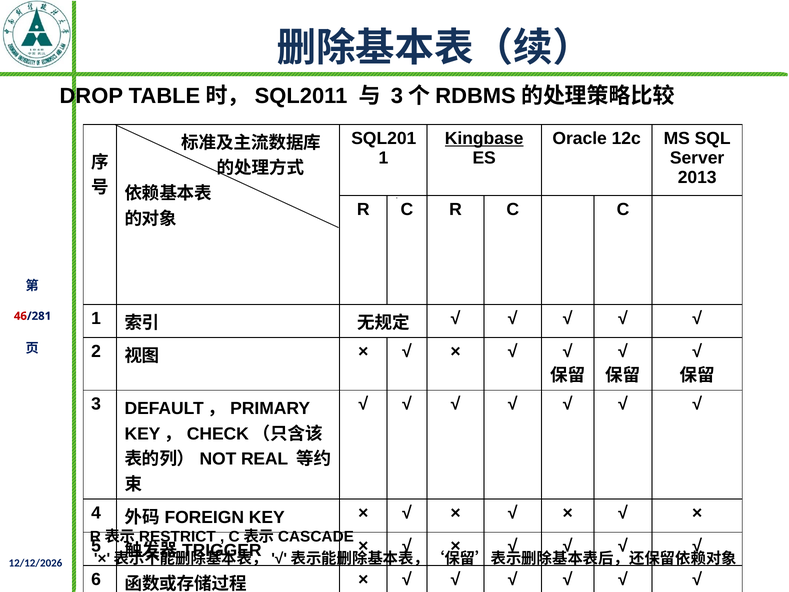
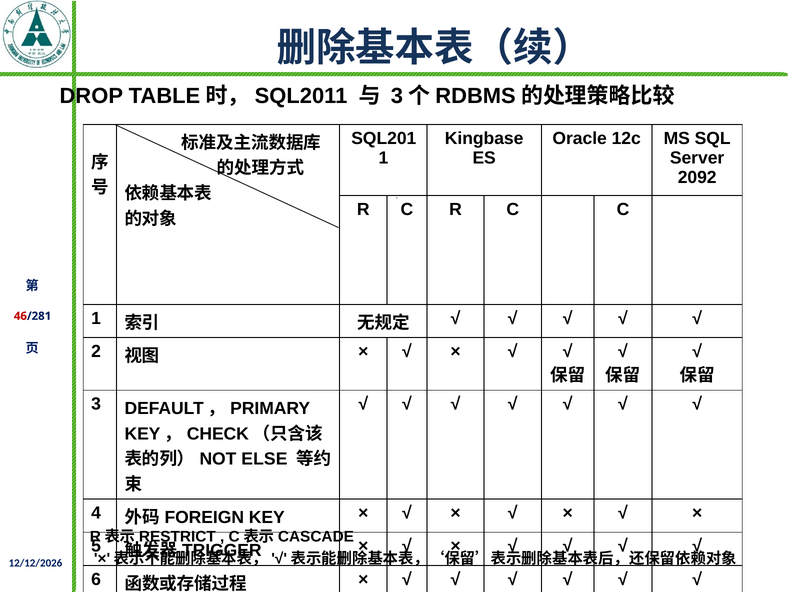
Kingbase underline: present -> none
2013: 2013 -> 2092
REAL: REAL -> ELSE
